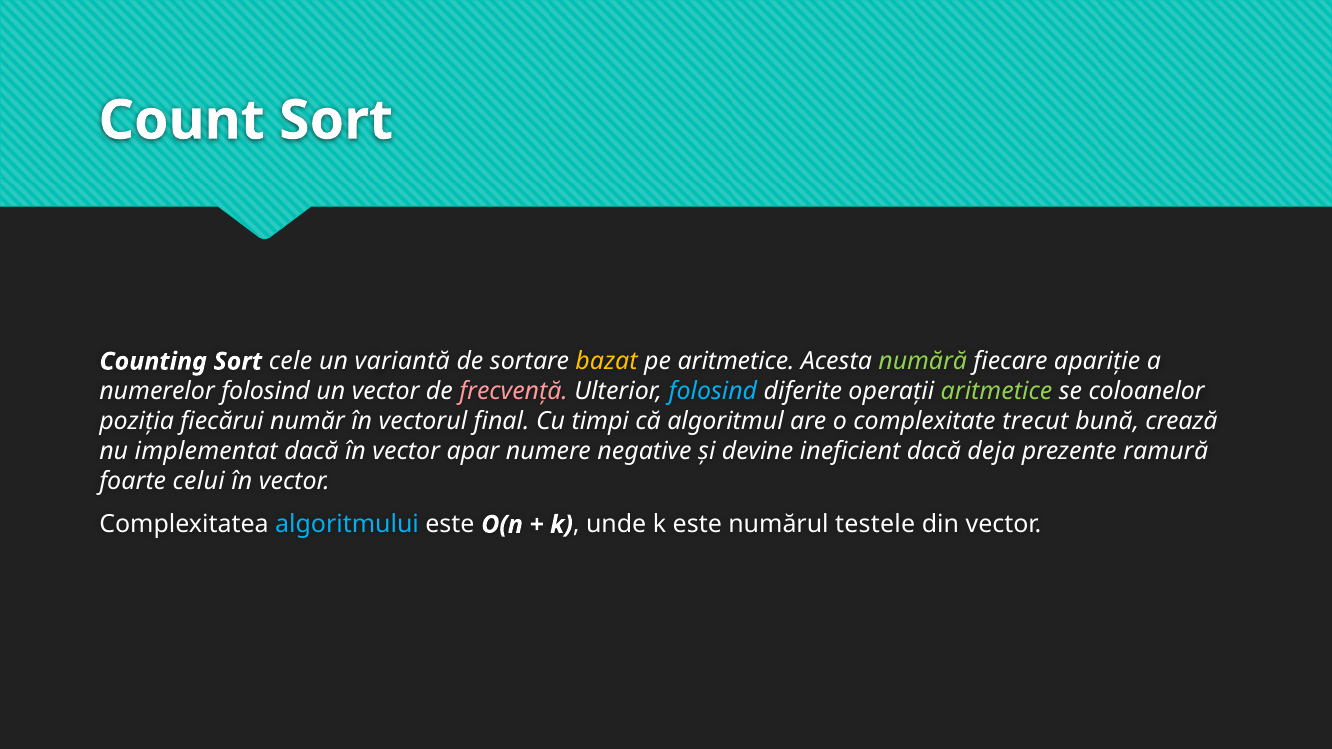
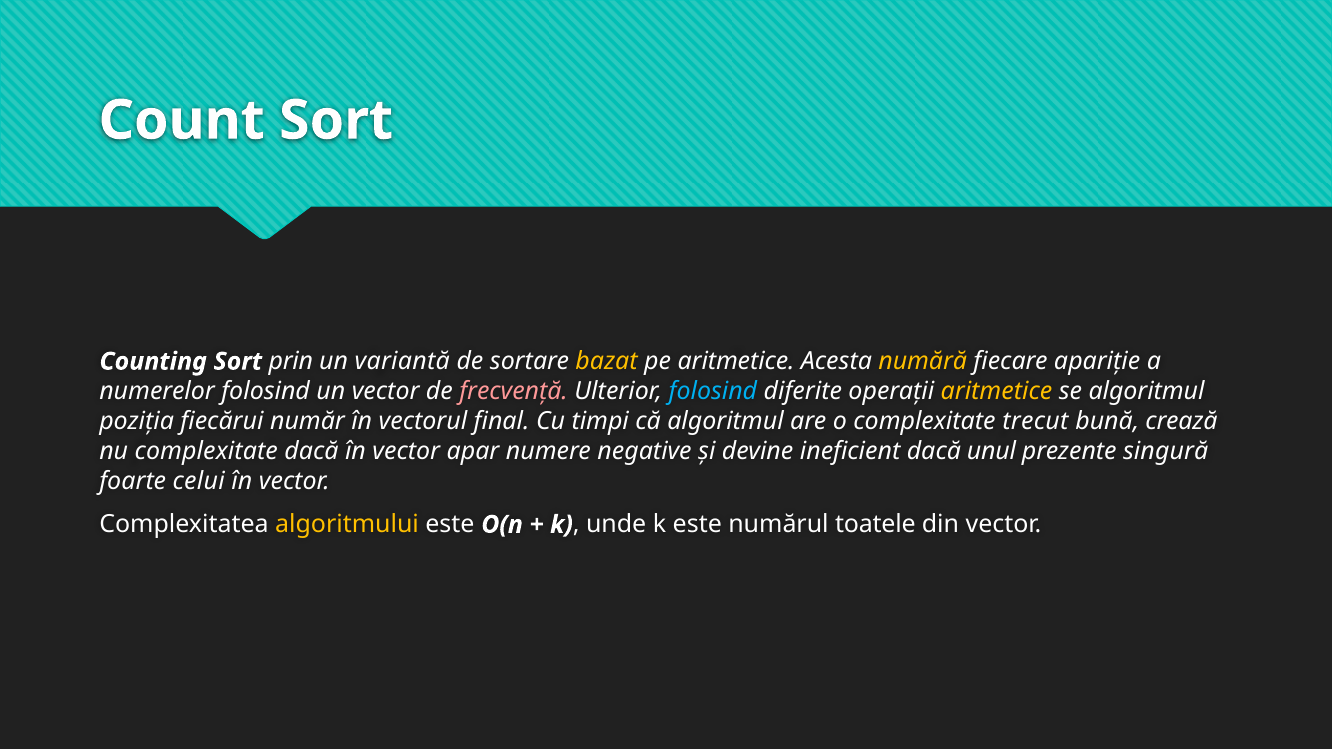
cele: cele -> prin
numără colour: light green -> yellow
aritmetice at (996, 392) colour: light green -> yellow
se coloanelor: coloanelor -> algoritmul
nu implementat: implementat -> complexitate
deja: deja -> unul
ramură: ramură -> singură
algoritmului colour: light blue -> yellow
testele: testele -> toatele
